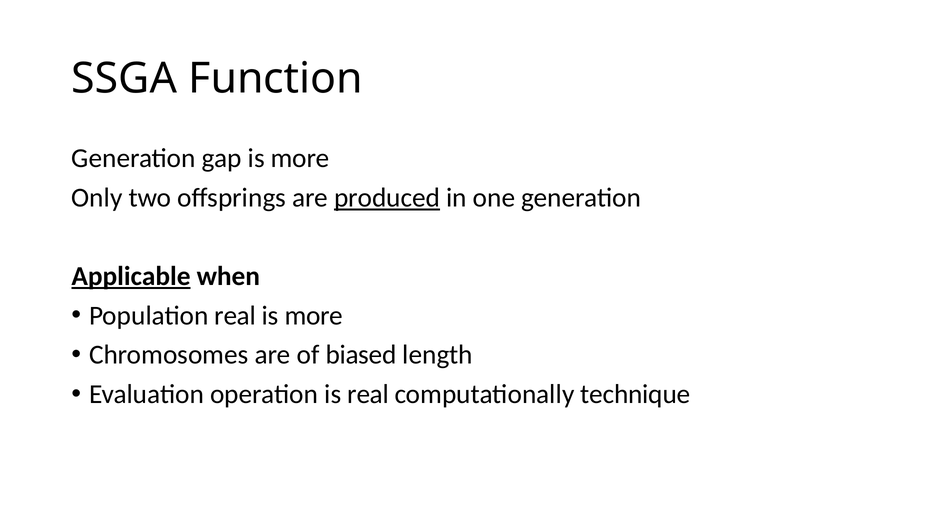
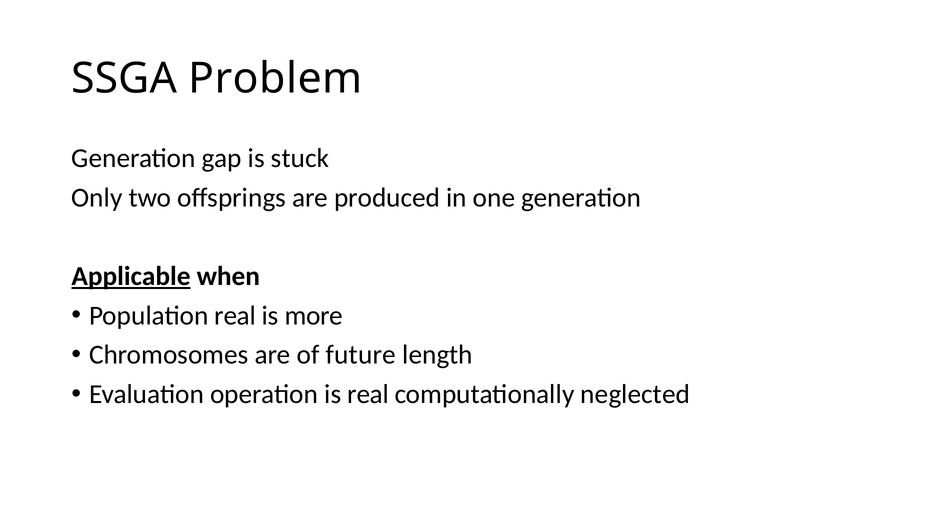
Function: Function -> Problem
gap is more: more -> stuck
produced underline: present -> none
biased: biased -> future
technique: technique -> neglected
